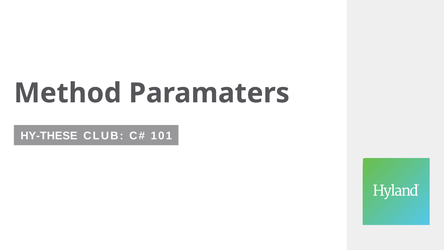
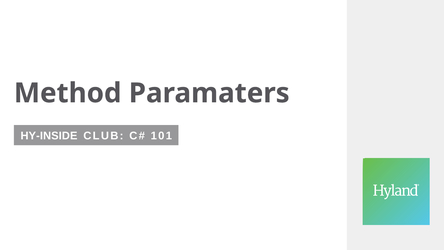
HY-THESE: HY-THESE -> HY-INSIDE
